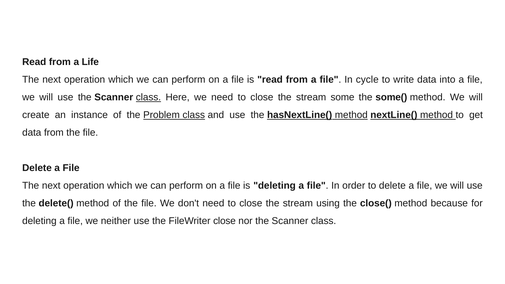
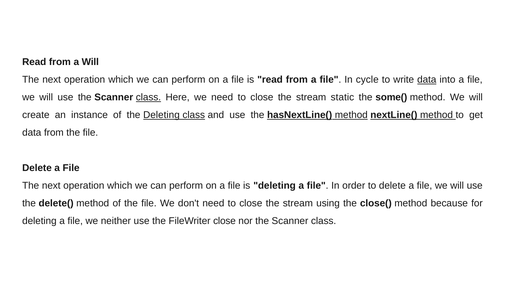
a Life: Life -> Will
data at (427, 80) underline: none -> present
some: some -> static
the Problem: Problem -> Deleting
